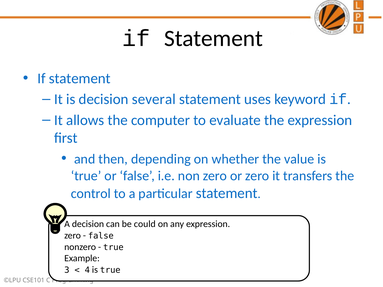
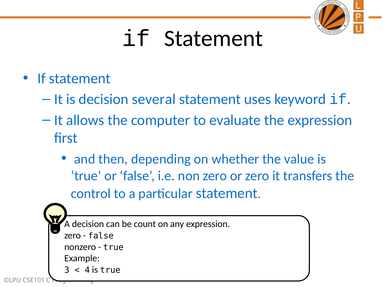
could: could -> count
